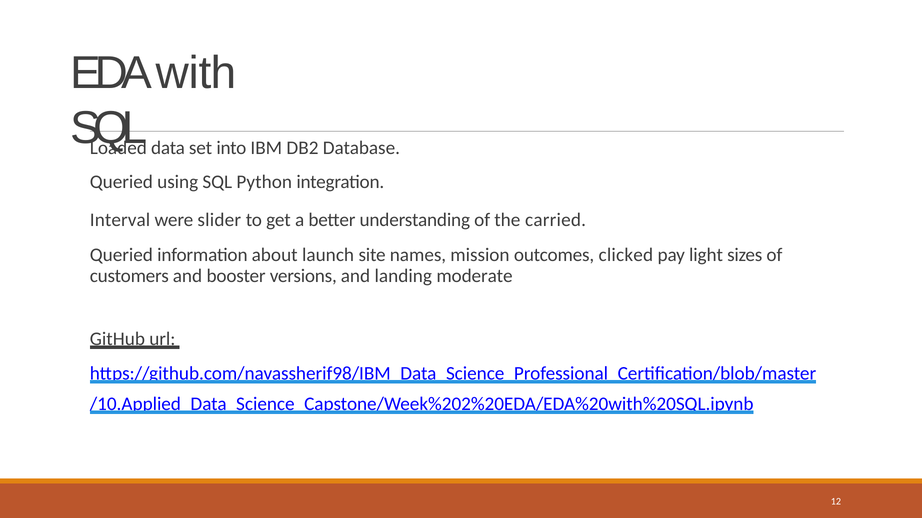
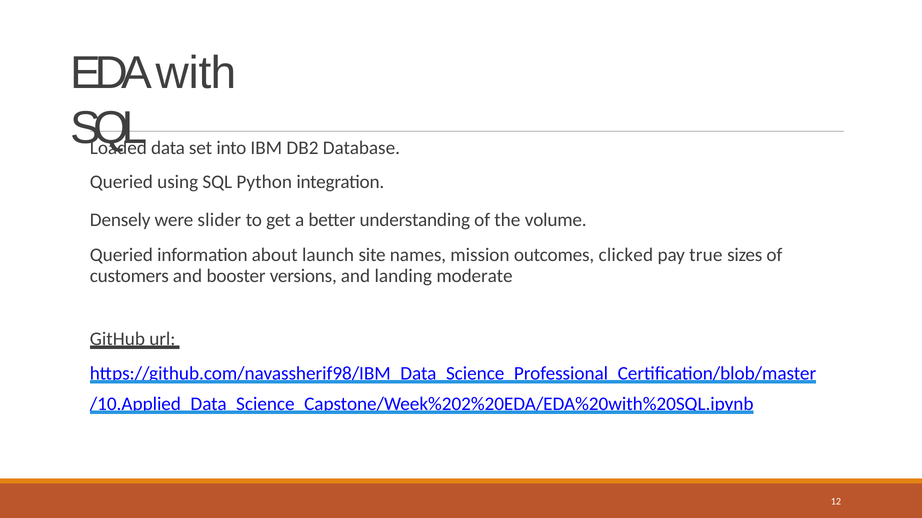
Interval: Interval -> Densely
carried: carried -> volume
light: light -> true
